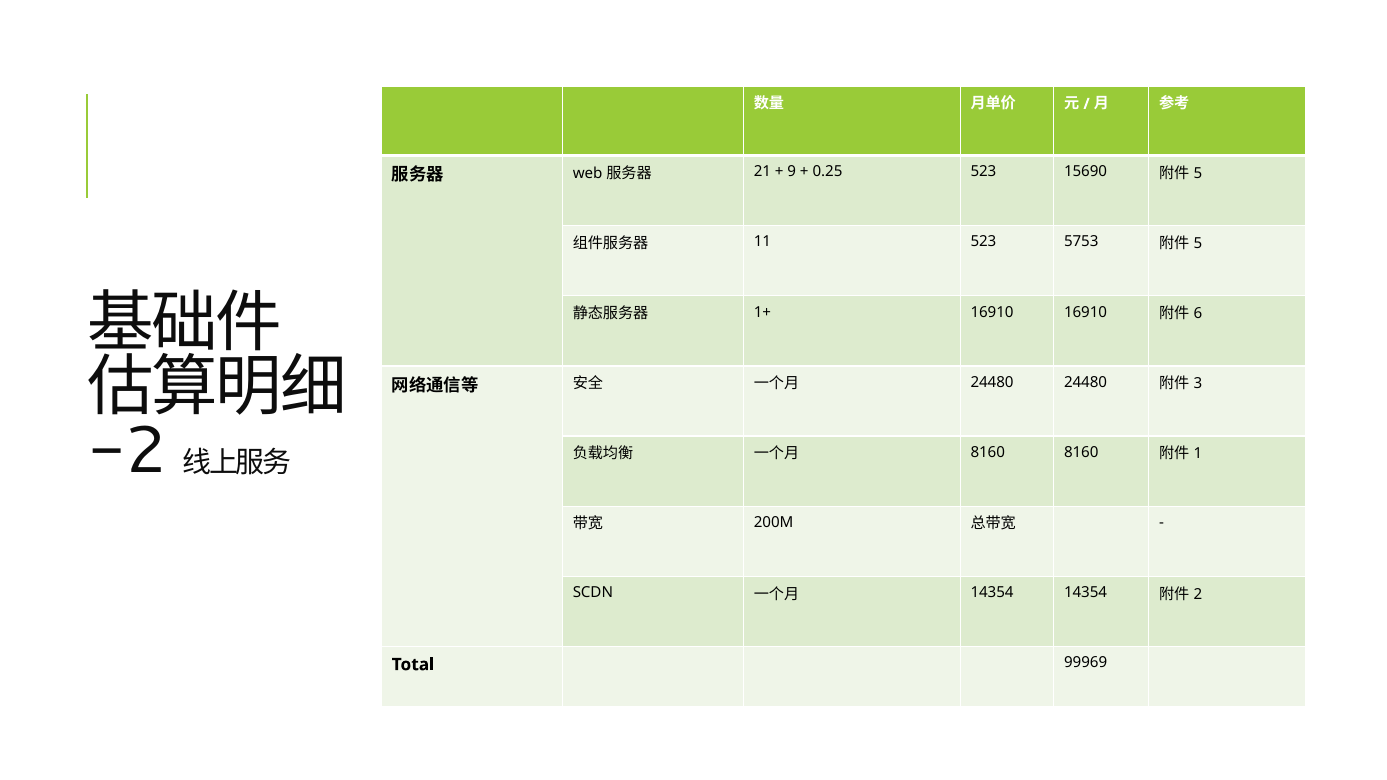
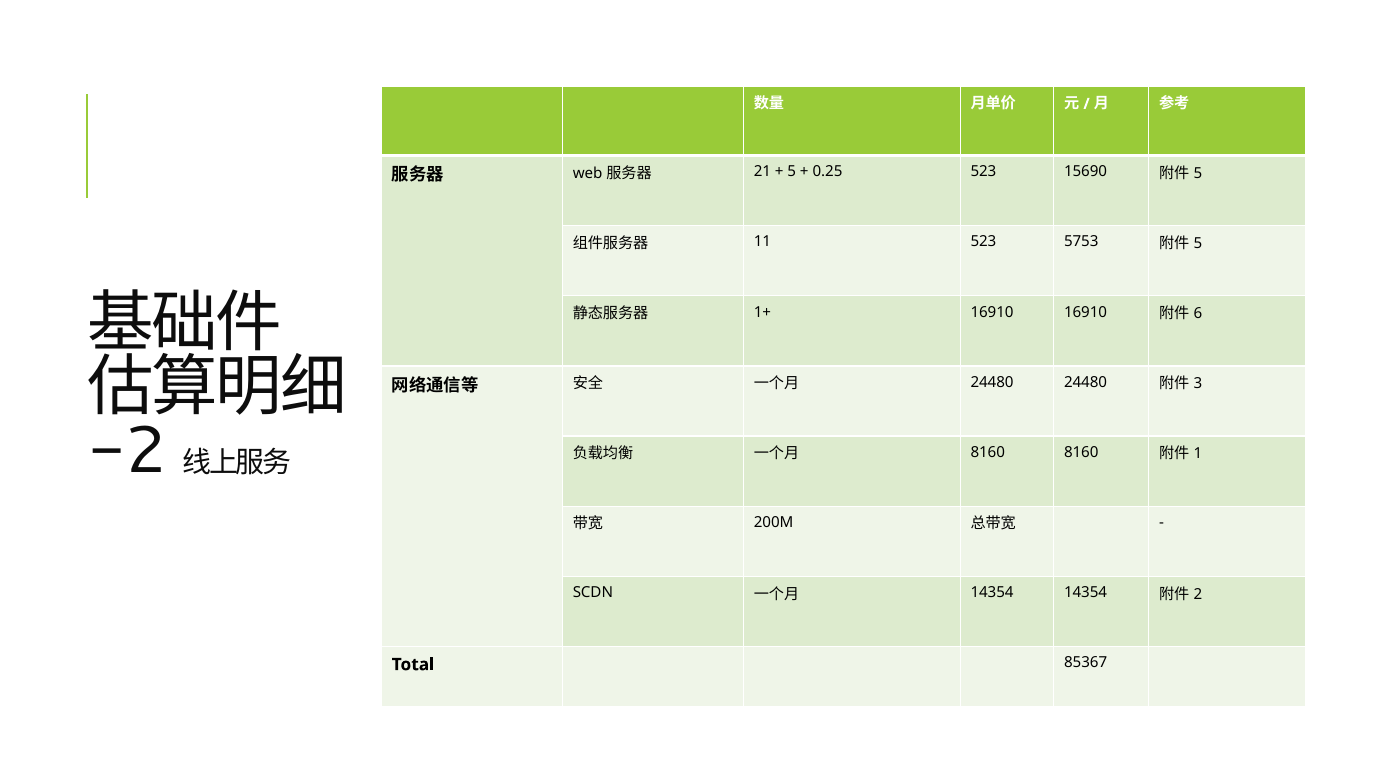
9 at (792, 172): 9 -> 5
99969: 99969 -> 85367
